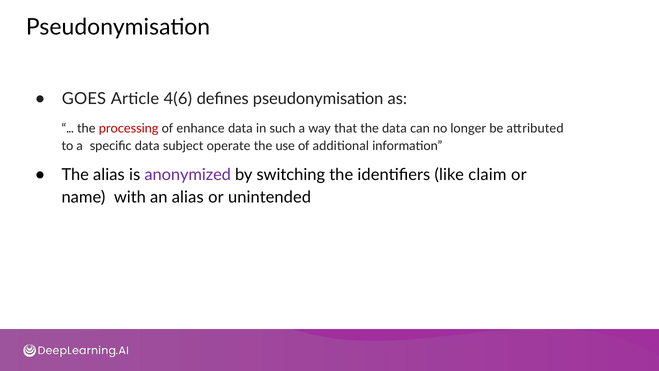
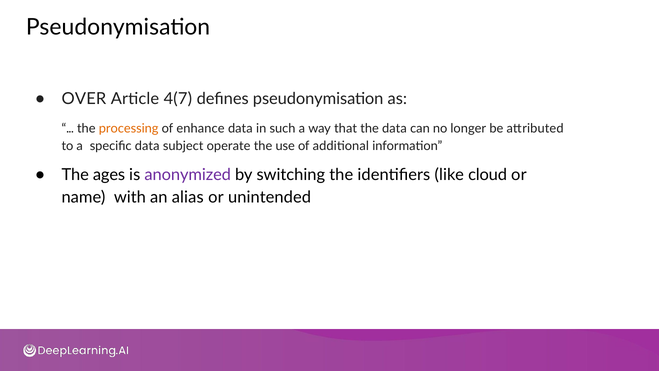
GOES: GOES -> OVER
4(6: 4(6 -> 4(7
processing colour: red -> orange
The alias: alias -> ages
claim: claim -> cloud
